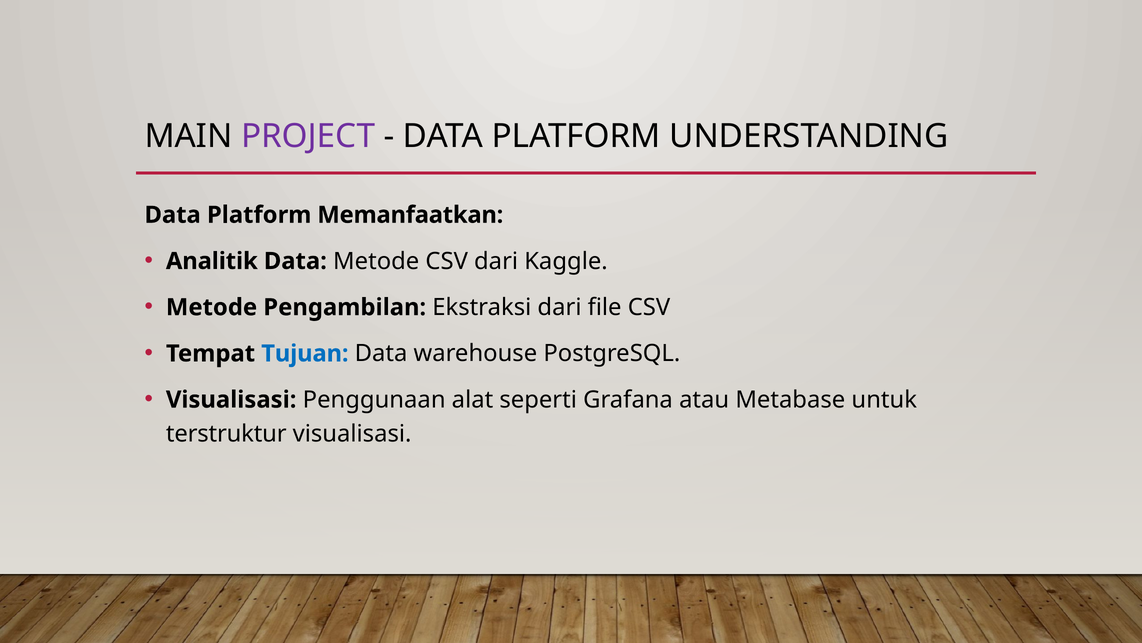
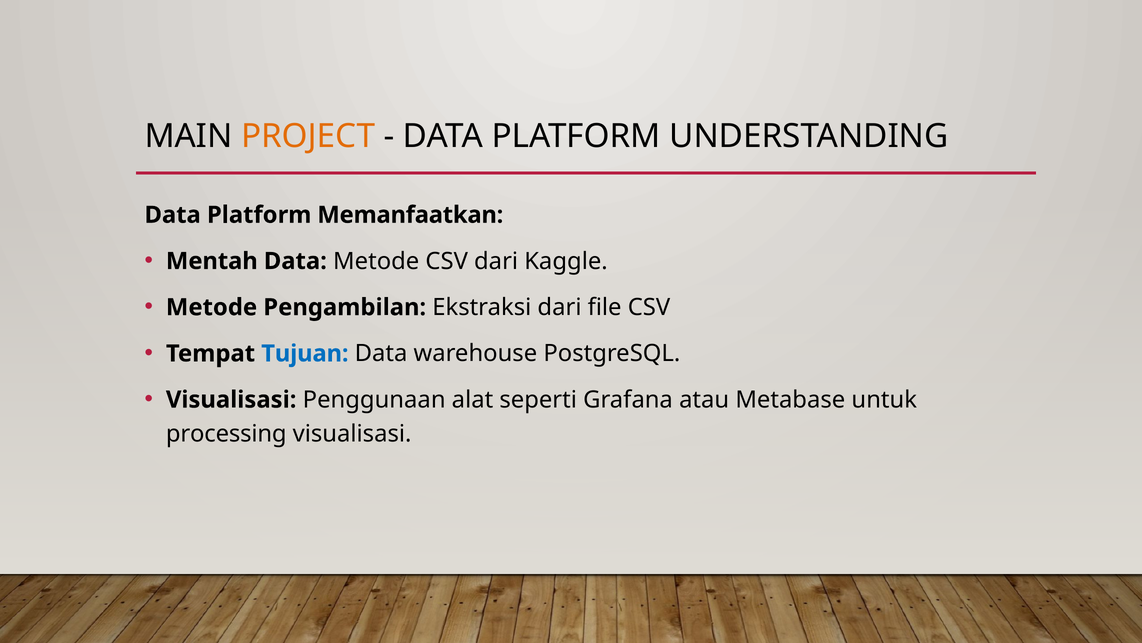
PROJECT colour: purple -> orange
Analitik: Analitik -> Mentah
terstruktur: terstruktur -> processing
